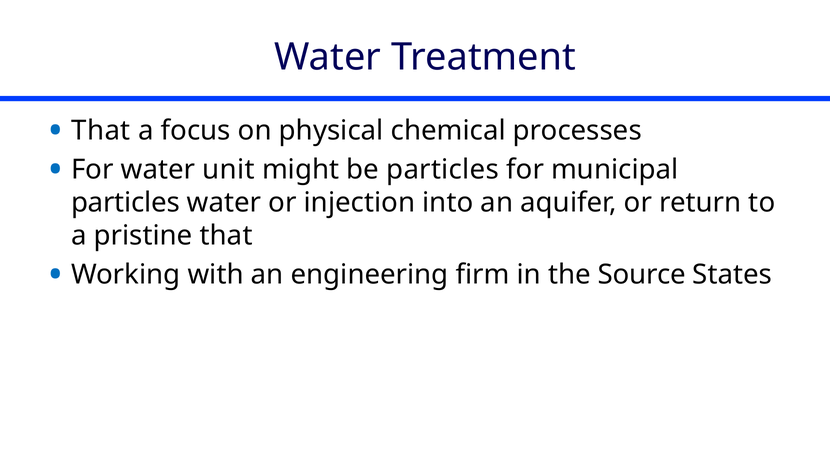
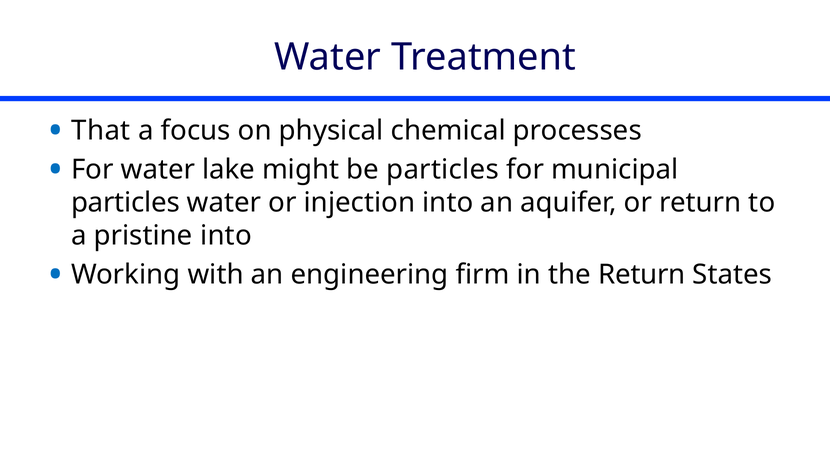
unit: unit -> lake
pristine that: that -> into
the Source: Source -> Return
